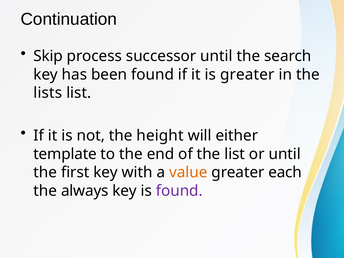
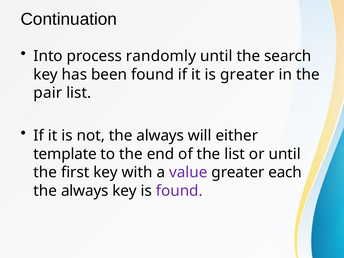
Skip: Skip -> Into
successor: successor -> randomly
lists: lists -> pair
not the height: height -> always
value colour: orange -> purple
